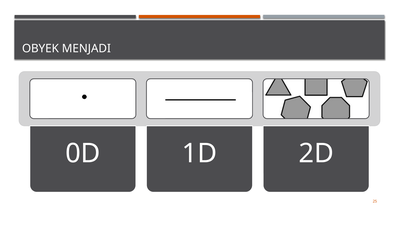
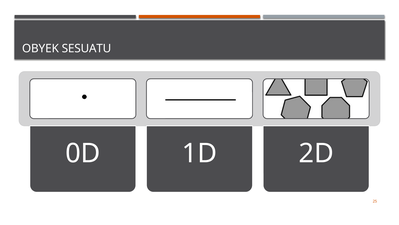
MENJADI: MENJADI -> SESUATU
